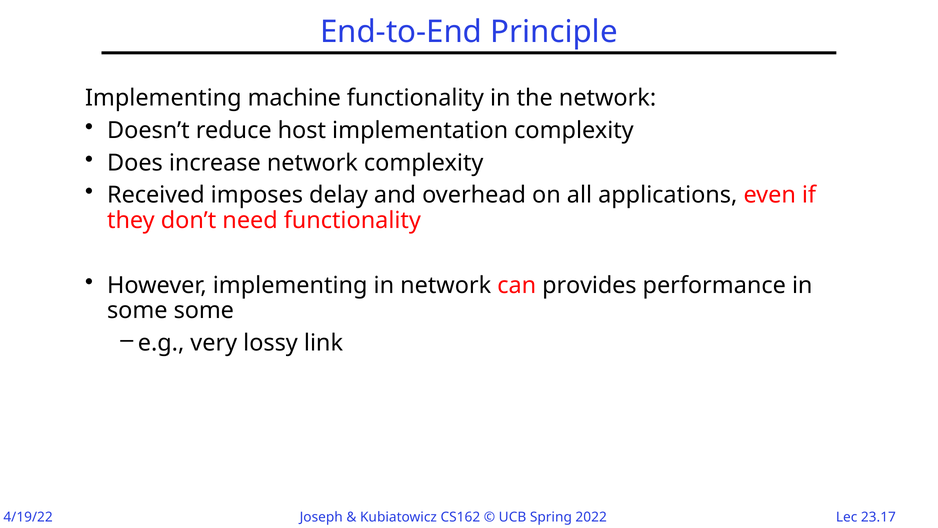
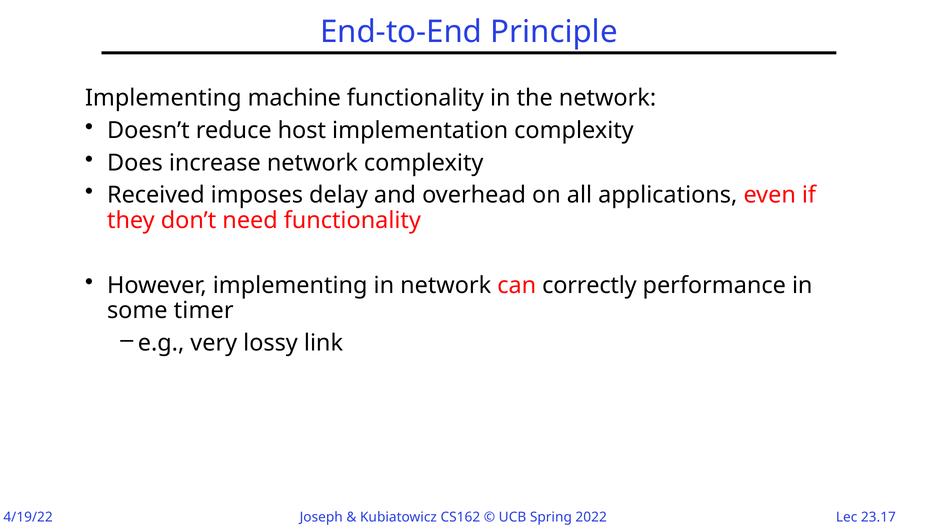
provides: provides -> correctly
some some: some -> timer
